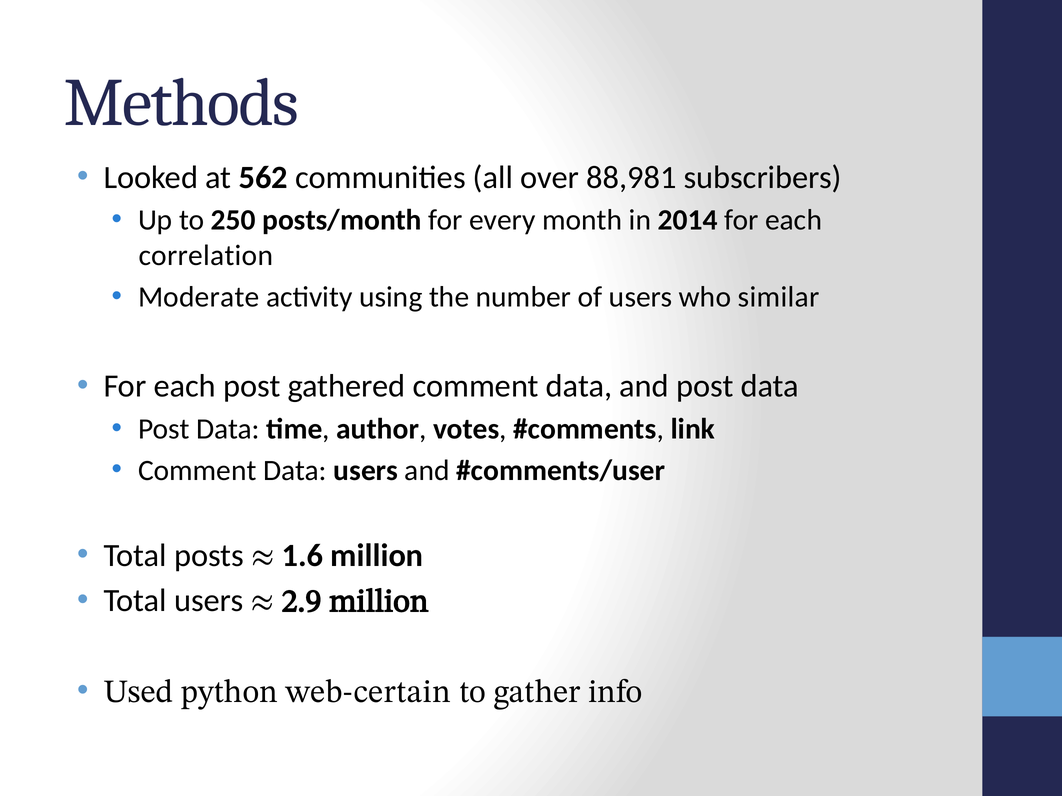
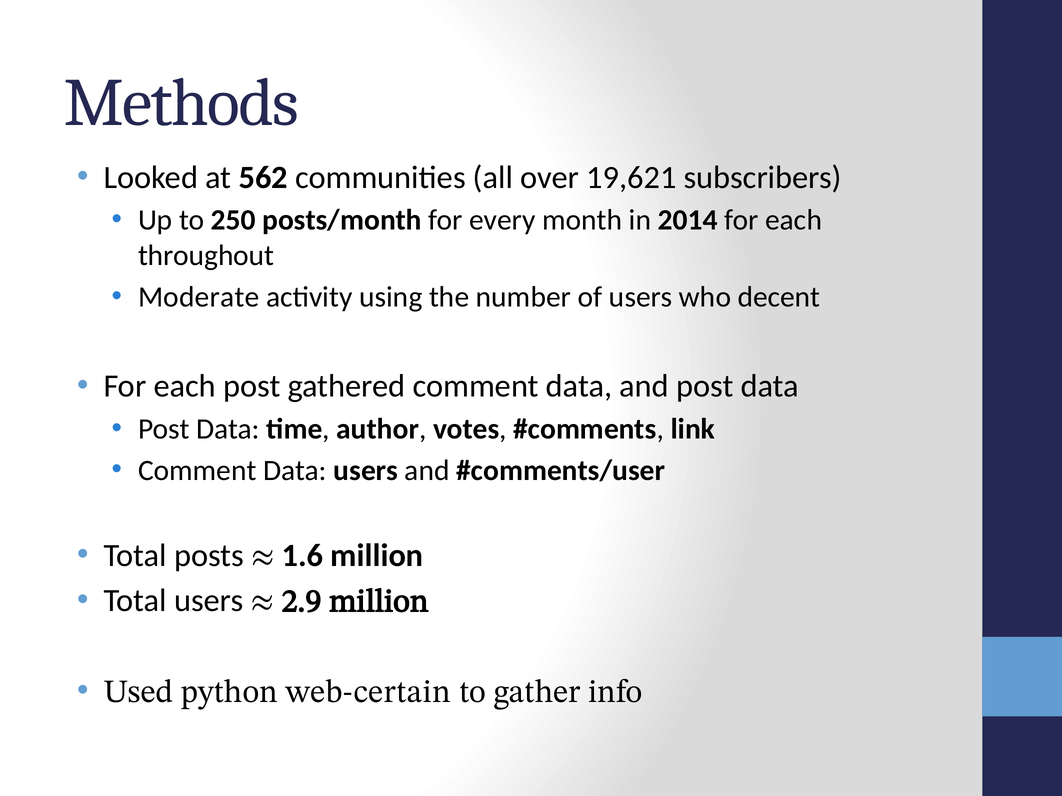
88,981: 88,981 -> 19,621
correlation: correlation -> throughout
similar: similar -> decent
